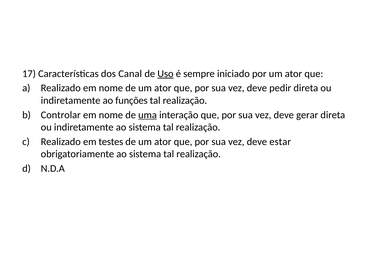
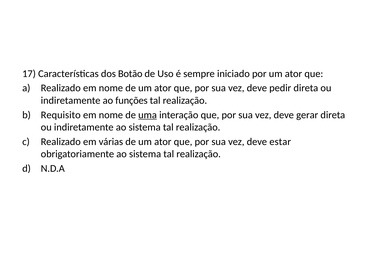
Canal: Canal -> Botão
Uso underline: present -> none
Controlar: Controlar -> Requisito
testes: testes -> várias
